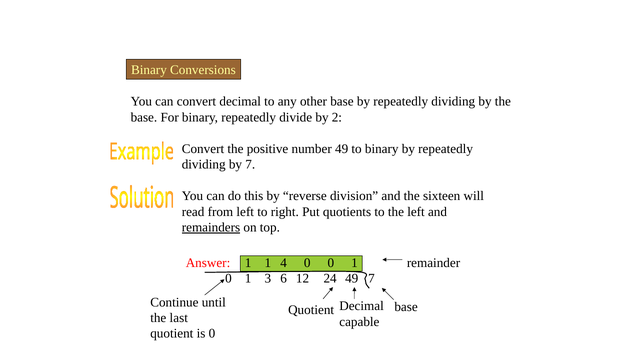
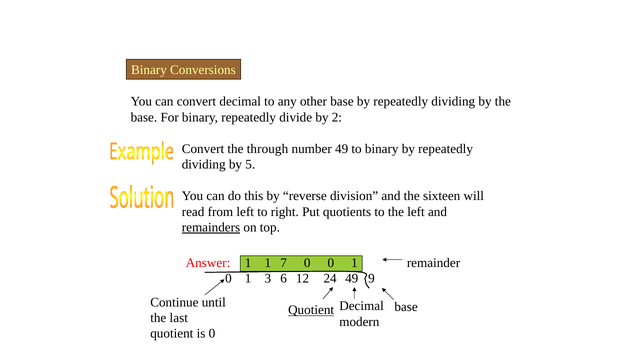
positive: positive -> through
by 7: 7 -> 5
4: 4 -> 7
49 7: 7 -> 9
Quotient at (311, 310) underline: none -> present
capable: capable -> modern
